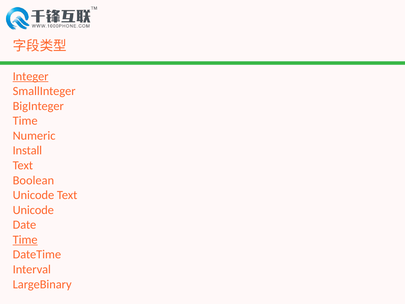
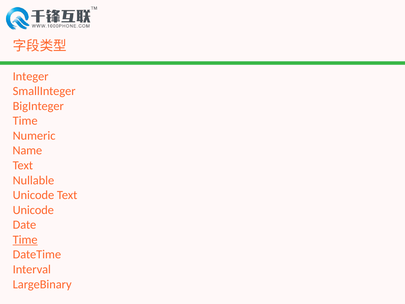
Integer underline: present -> none
Install: Install -> Name
Boolean: Boolean -> Nullable
